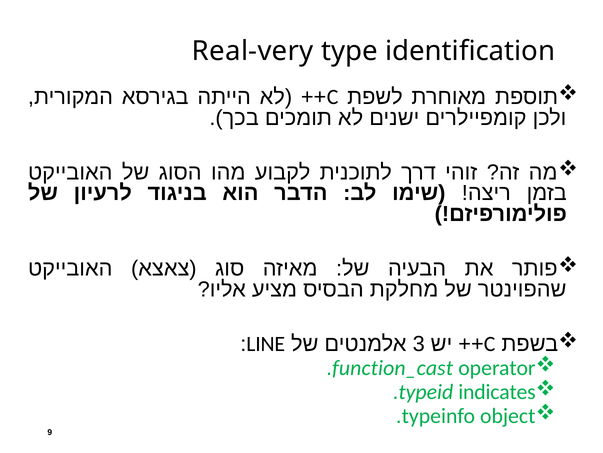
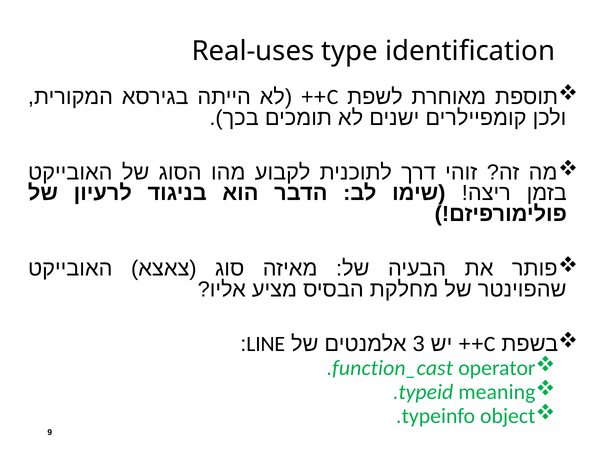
Real-very: Real-very -> Real-uses
indicates: indicates -> meaning
